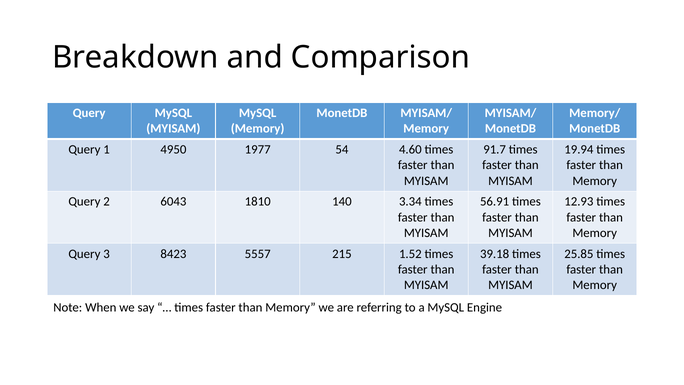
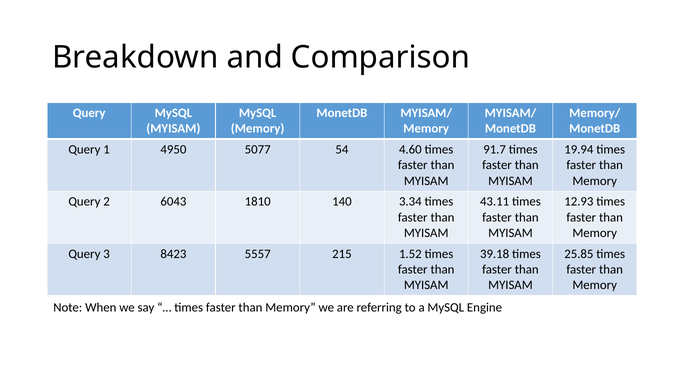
1977: 1977 -> 5077
56.91: 56.91 -> 43.11
